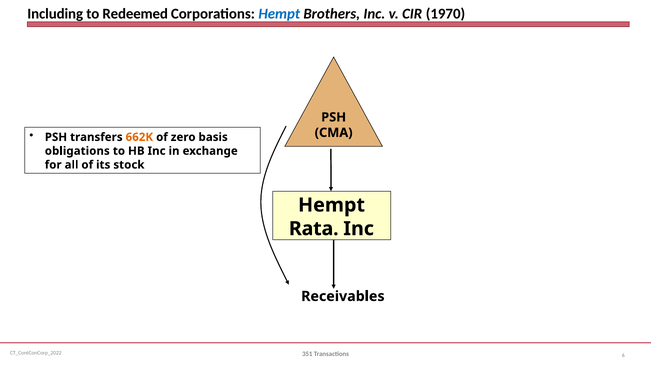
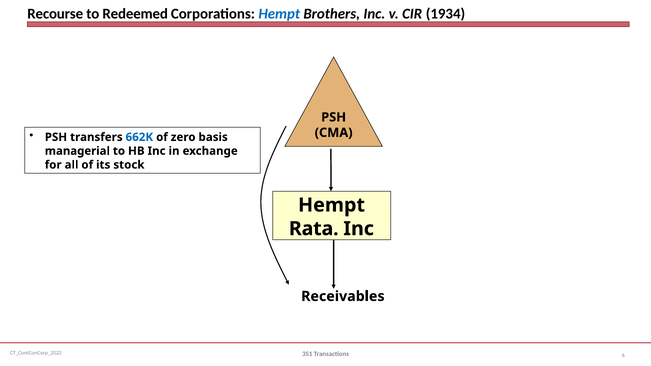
Including: Including -> Recourse
1970: 1970 -> 1934
662K colour: orange -> blue
obligations: obligations -> managerial
